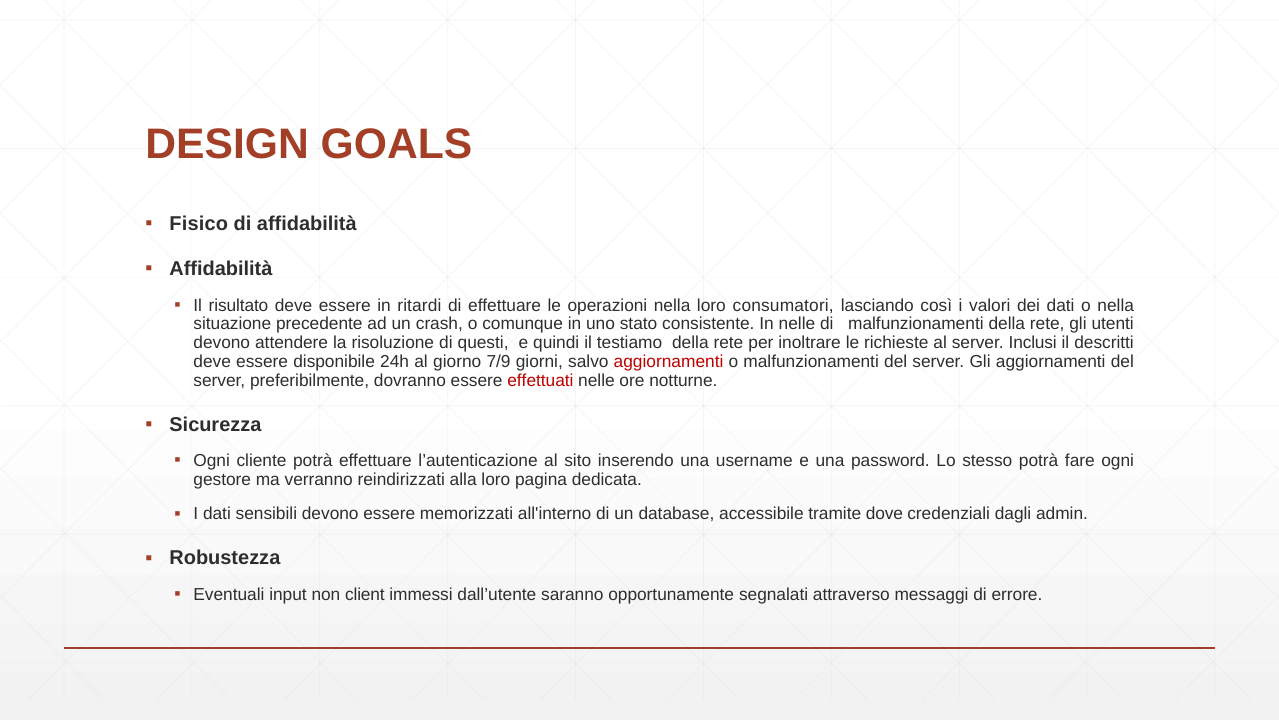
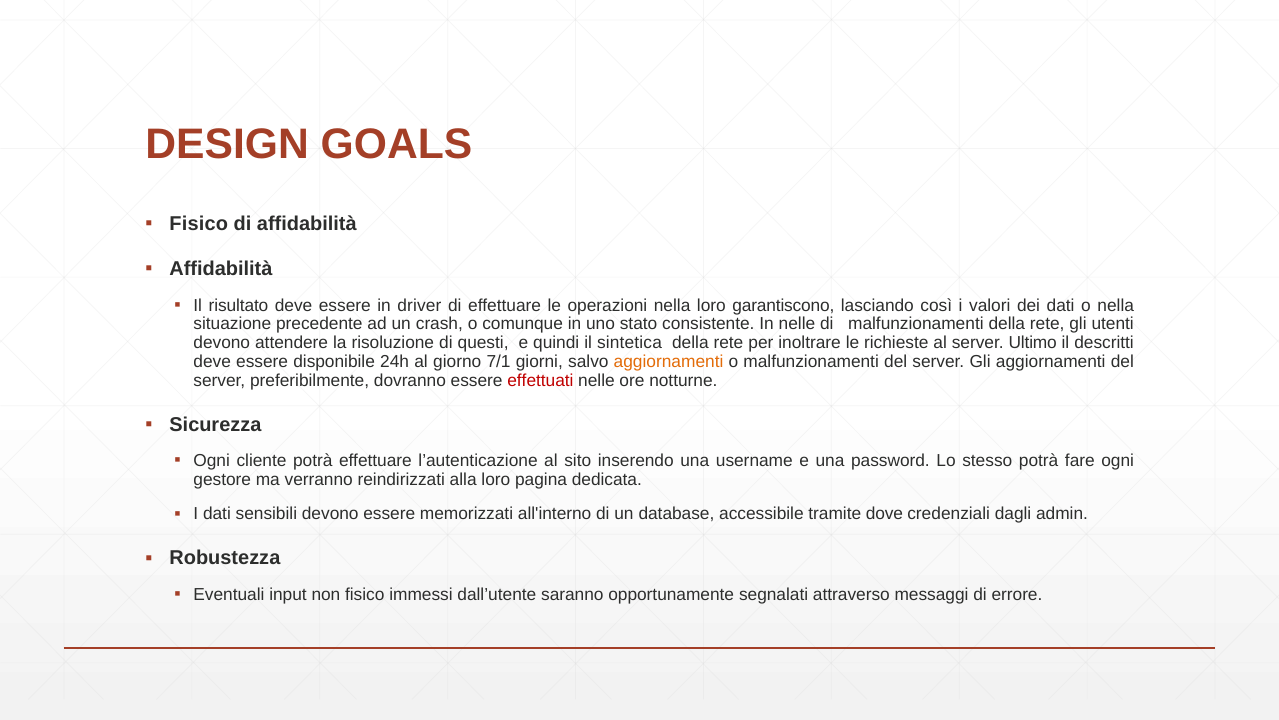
ritardi: ritardi -> driver
consumatori: consumatori -> garantiscono
testiamo: testiamo -> sintetica
Inclusi: Inclusi -> Ultimo
7/9: 7/9 -> 7/1
aggiornamenti at (669, 361) colour: red -> orange
non client: client -> fisico
